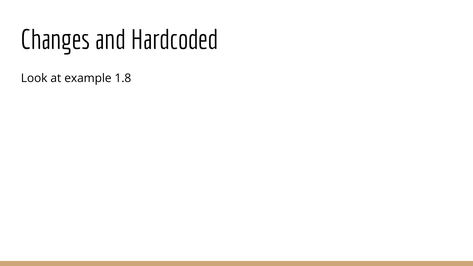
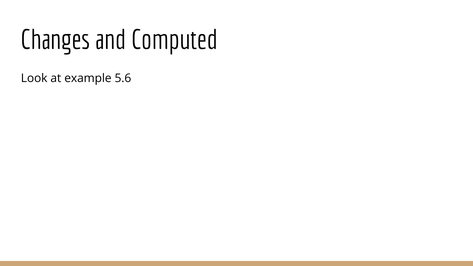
Hardcoded: Hardcoded -> Computed
1.8: 1.8 -> 5.6
